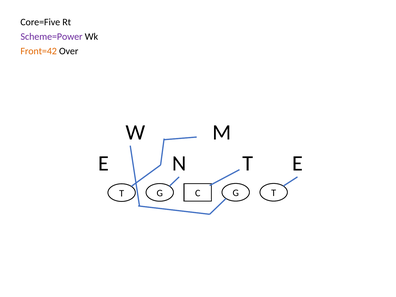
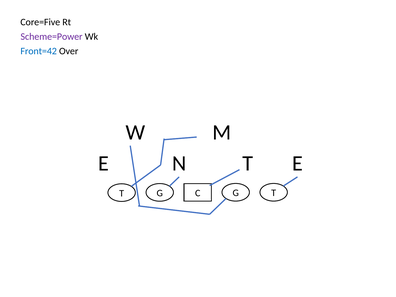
Front=42 colour: orange -> blue
